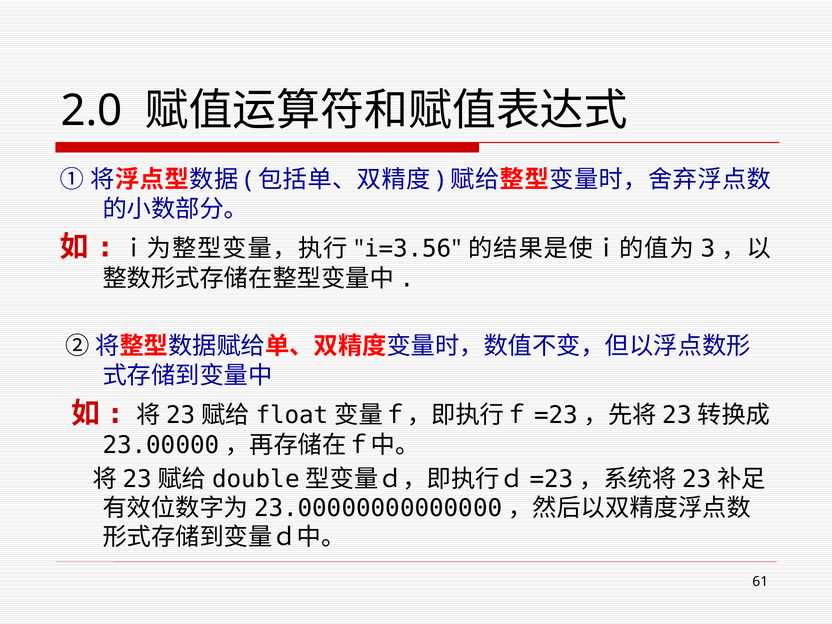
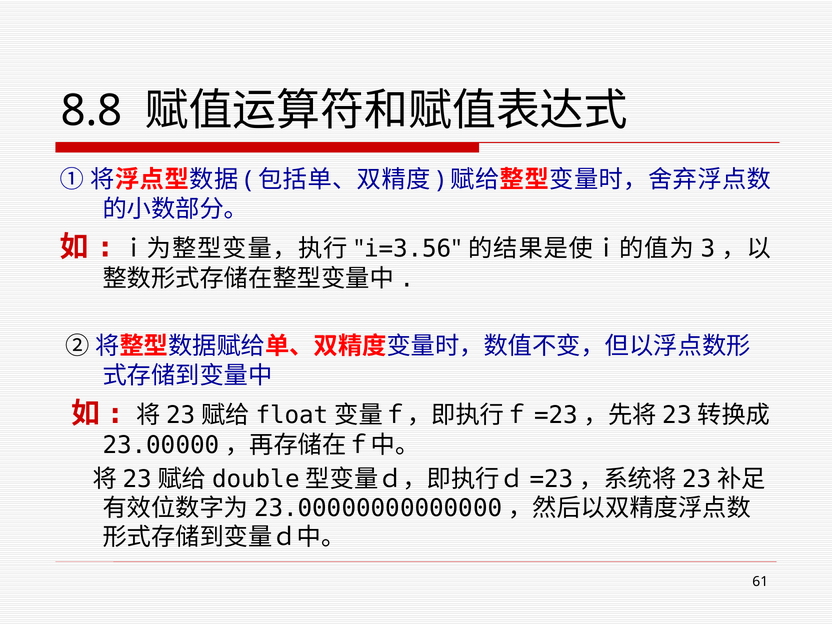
2.0: 2.0 -> 8.8
